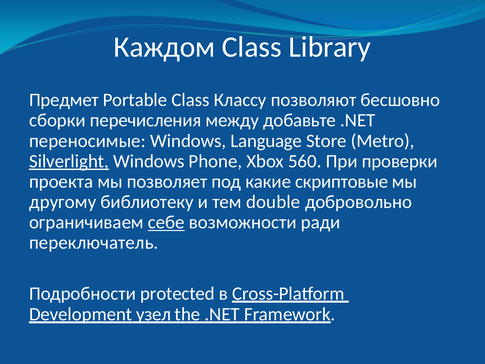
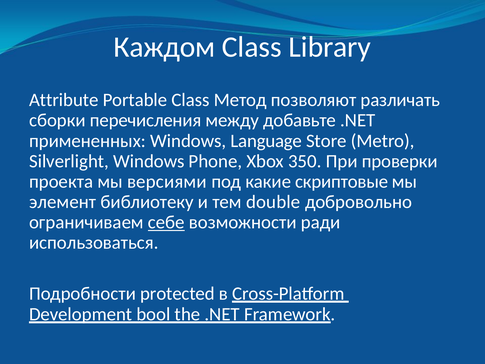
Предмет: Предмет -> Attribute
Классу: Классу -> Метод
бесшовно: бесшовно -> различать
переносимые: переносимые -> примененных
Silverlight underline: present -> none
560: 560 -> 350
позволяет: позволяет -> версиями
другому: другому -> элемент
переключатель: переключатель -> использоваться
узел: узел -> bool
